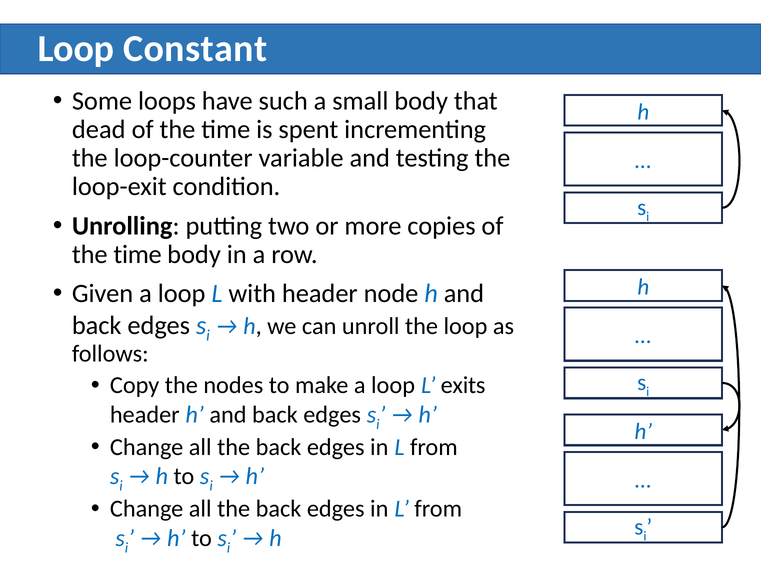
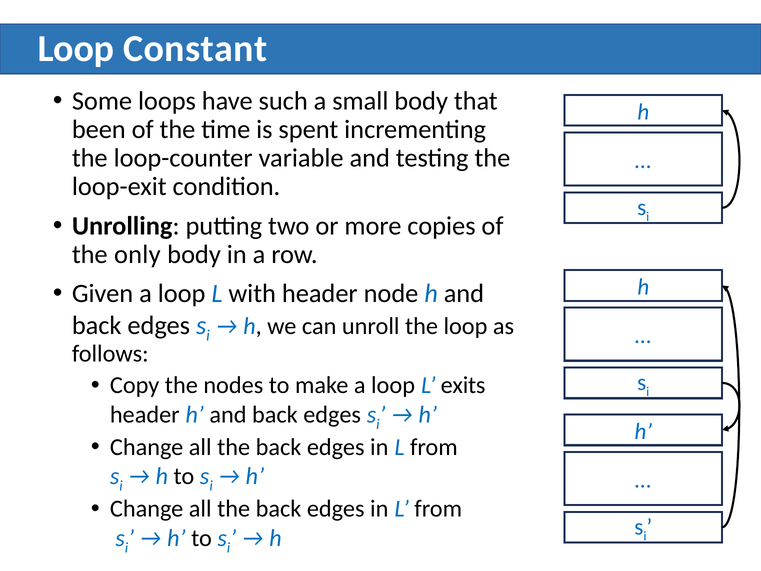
dead: dead -> been
time at (138, 254): time -> only
